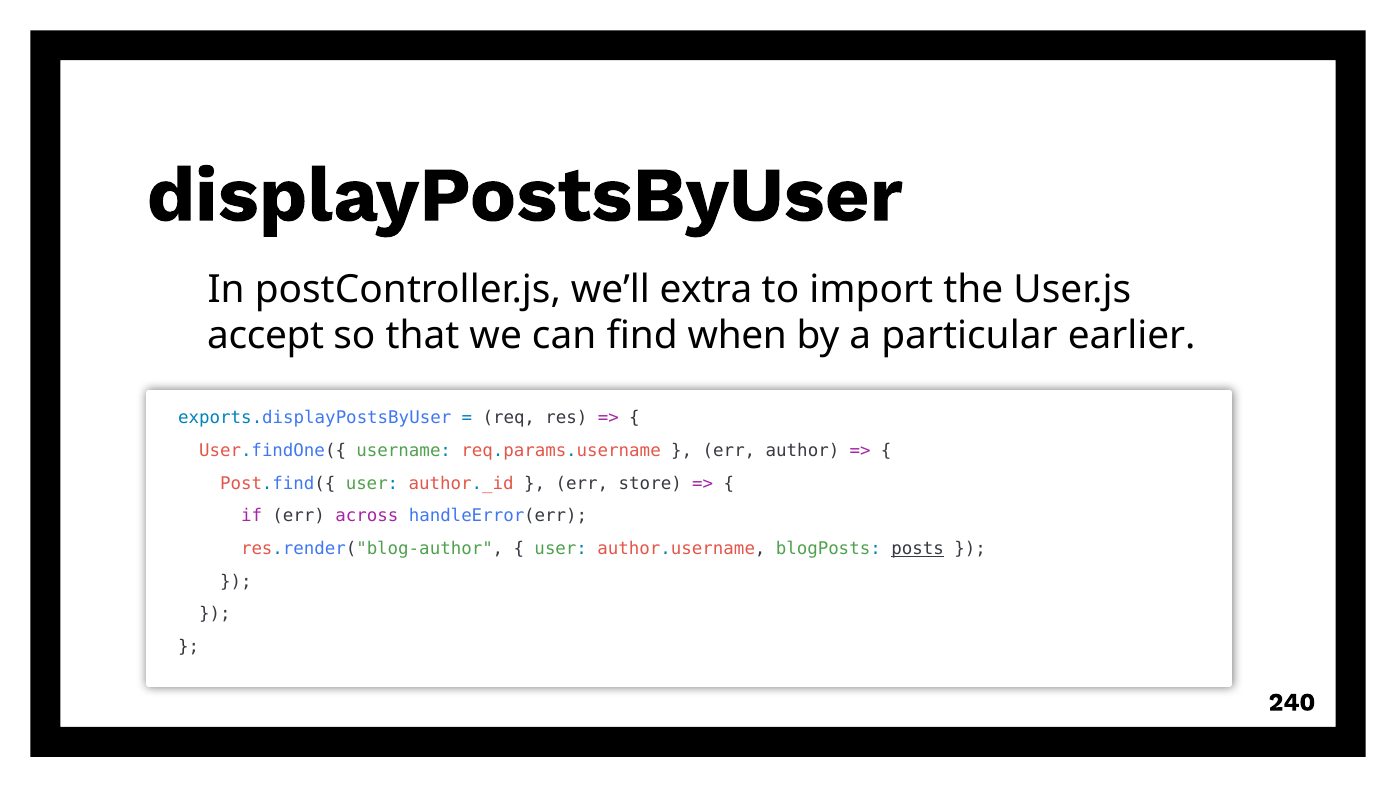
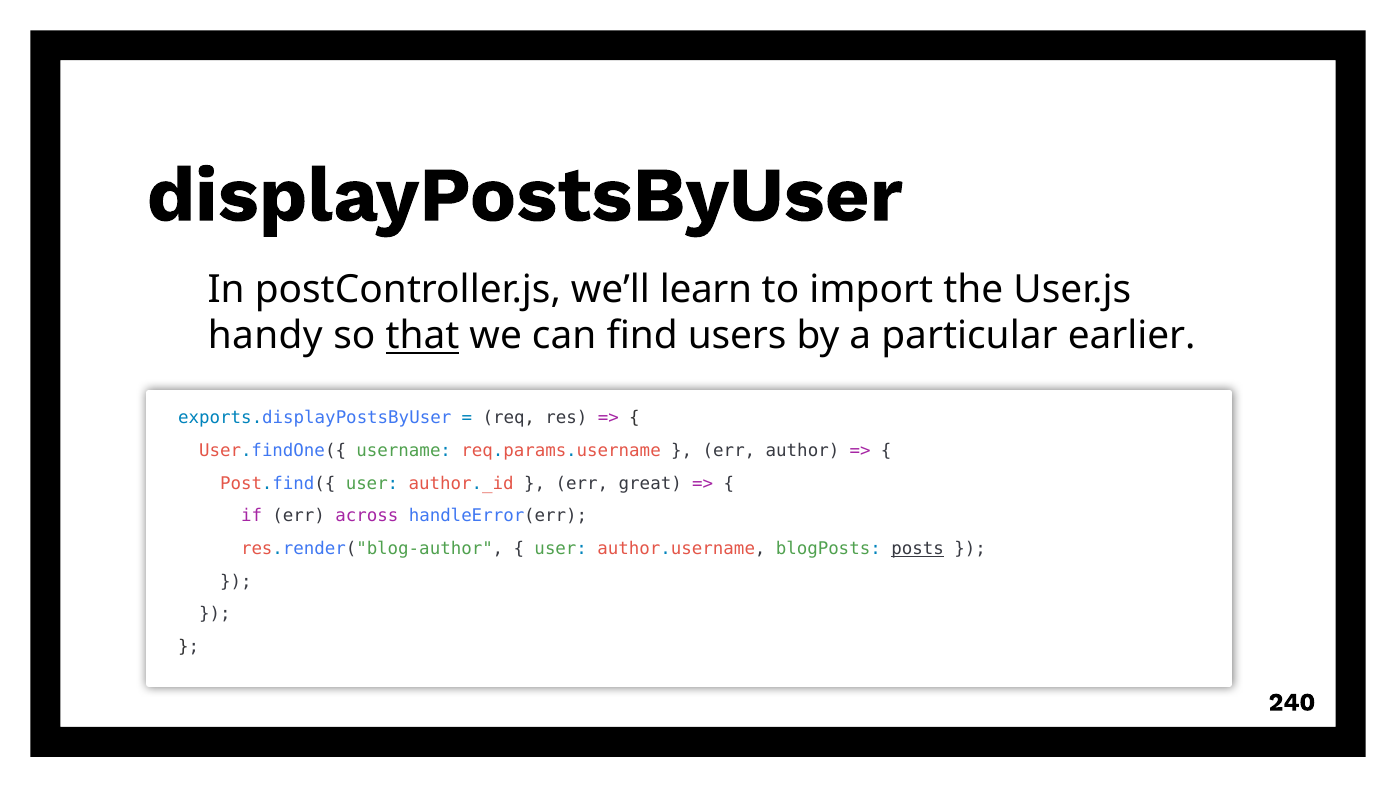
extra: extra -> learn
accept: accept -> handy
that underline: none -> present
when: when -> users
store: store -> great
